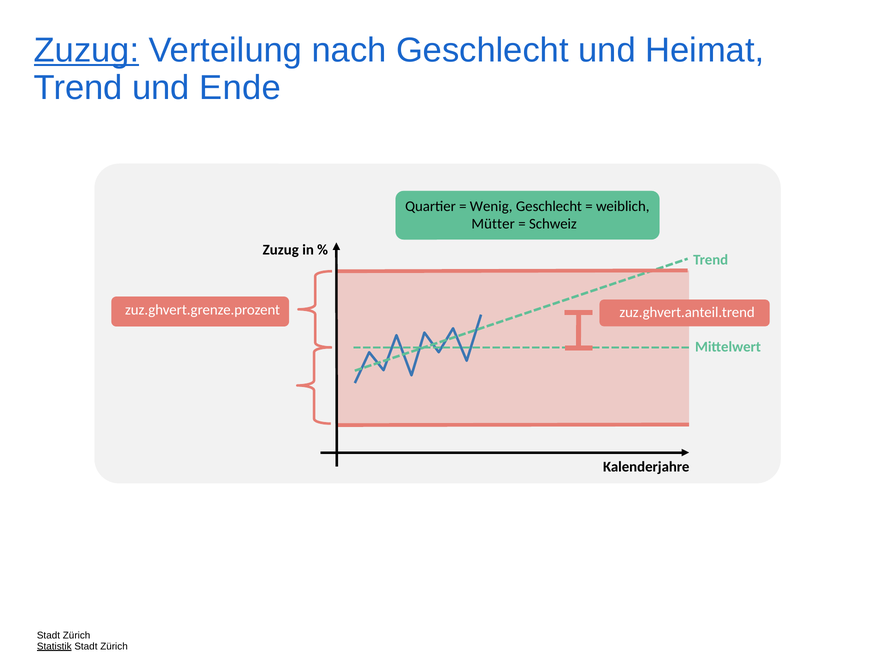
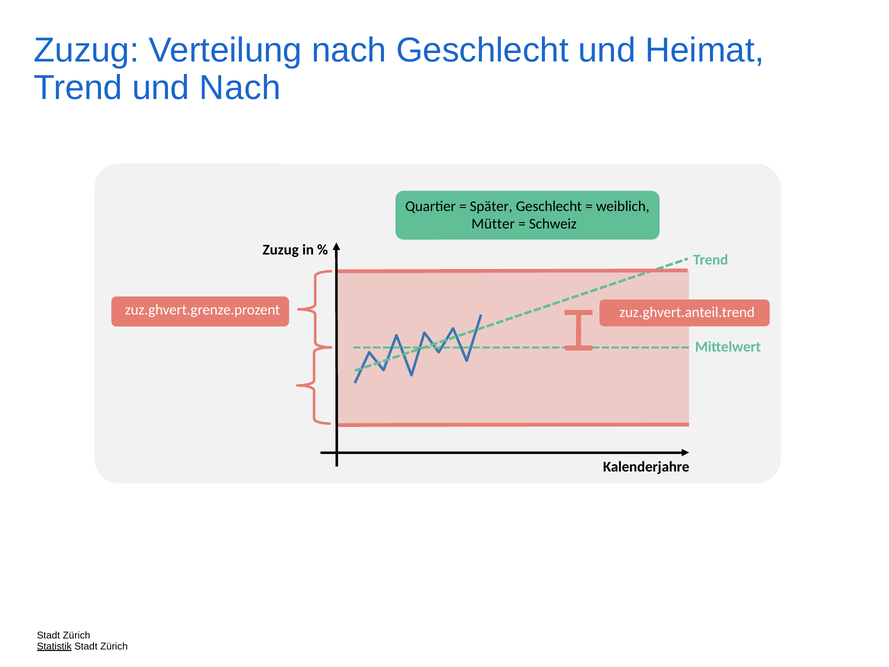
Zuzug at (87, 50) underline: present -> none
und Ende: Ende -> Nach
Wenig: Wenig -> Später
